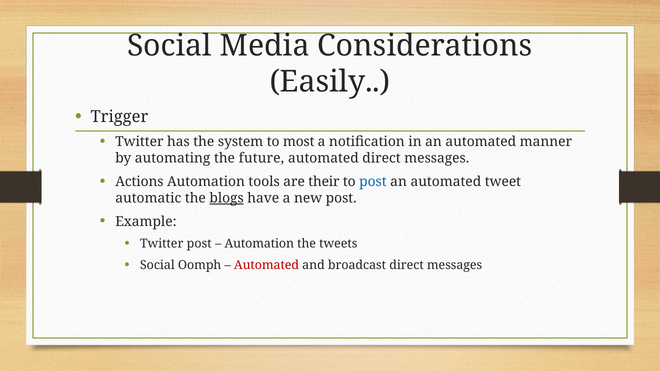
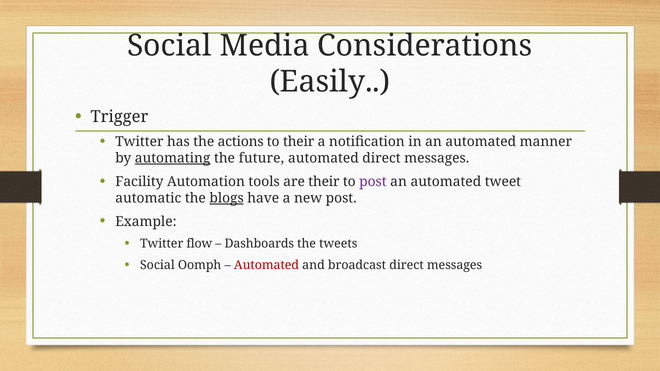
system: system -> actions
to most: most -> their
automating underline: none -> present
Actions: Actions -> Facility
post at (373, 182) colour: blue -> purple
Twitter post: post -> flow
Automation at (259, 244): Automation -> Dashboards
